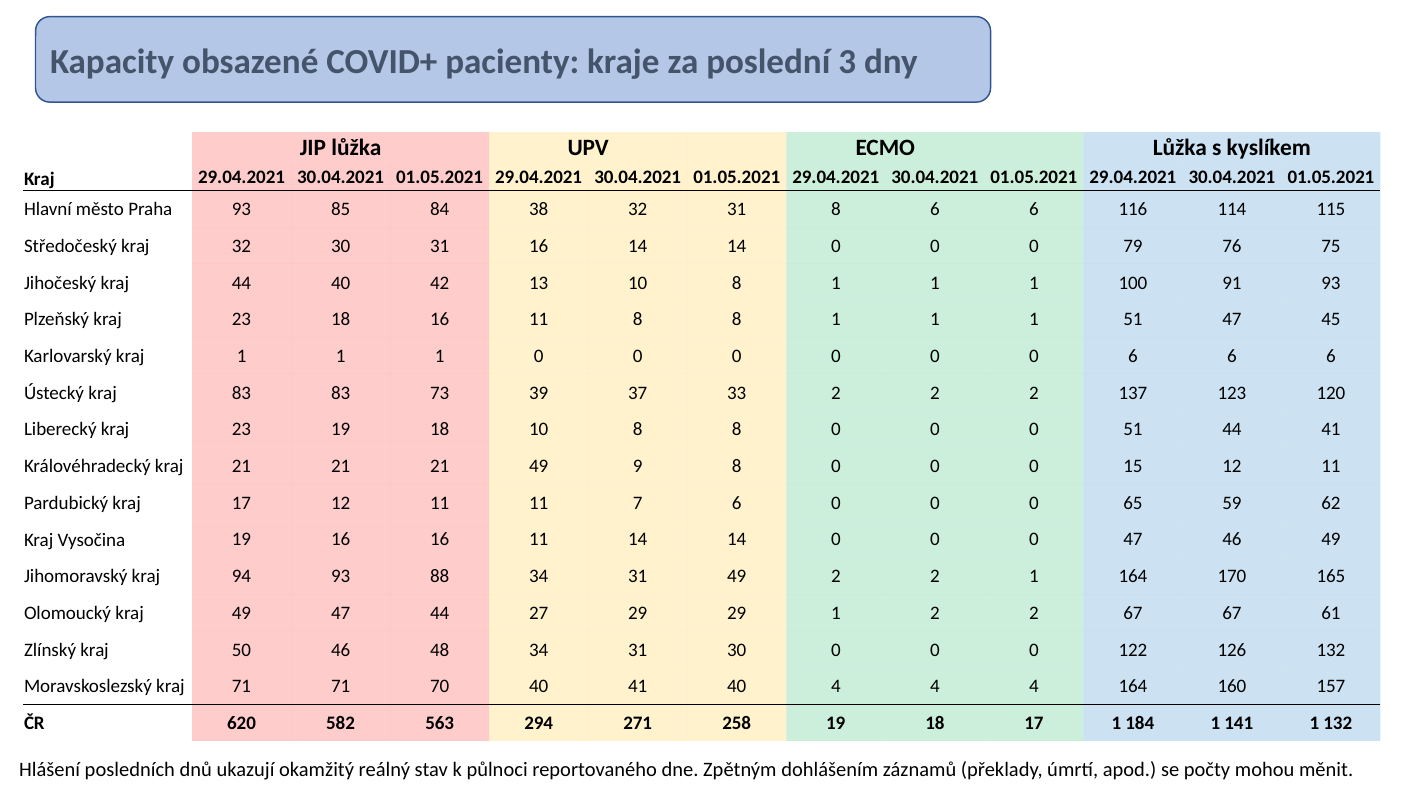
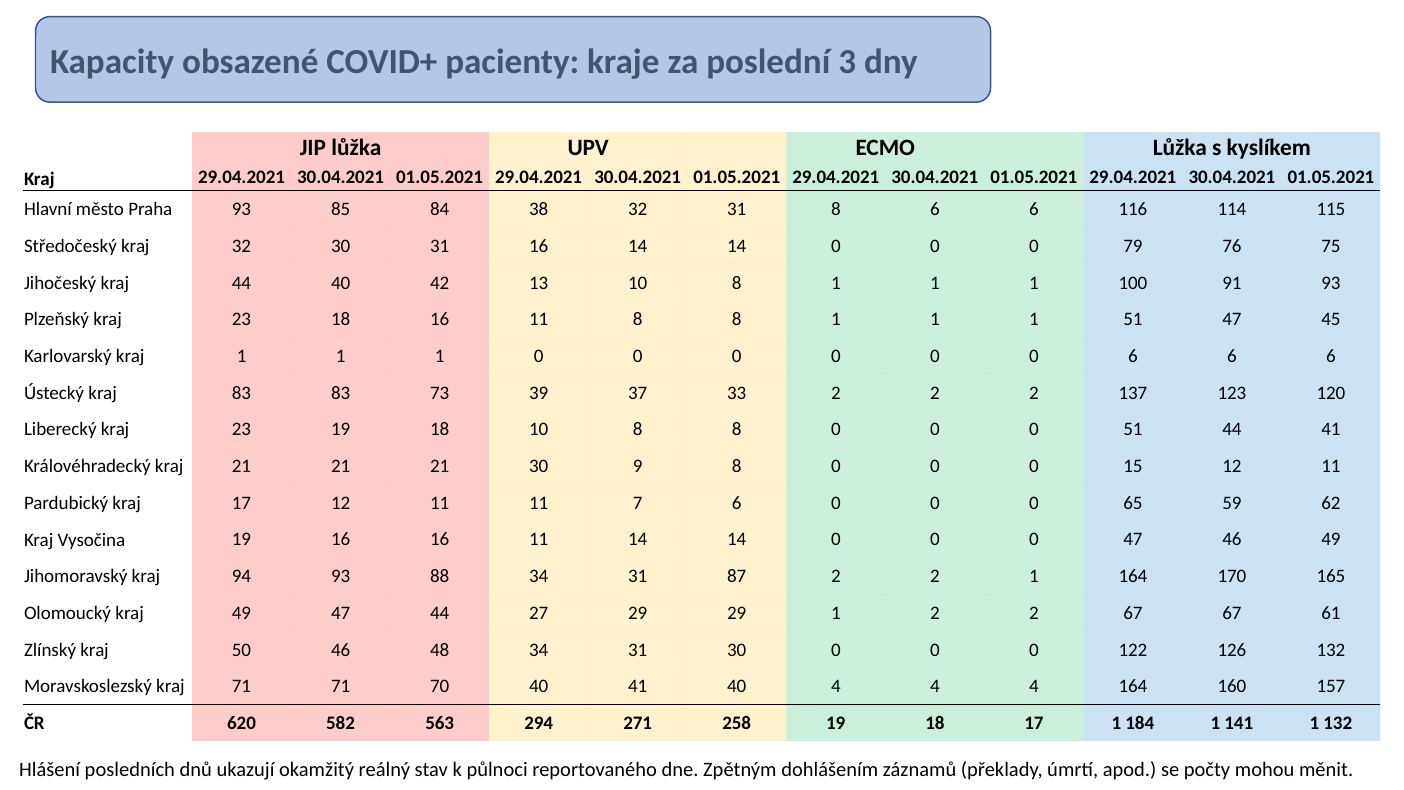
21 49: 49 -> 30
31 49: 49 -> 87
